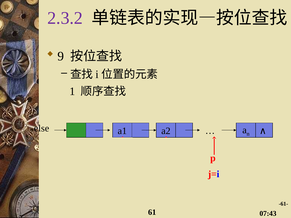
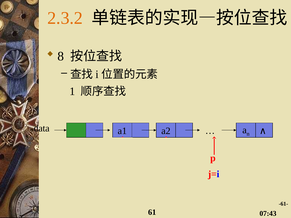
2.3.2 colour: purple -> orange
9: 9 -> 8
else: else -> data
